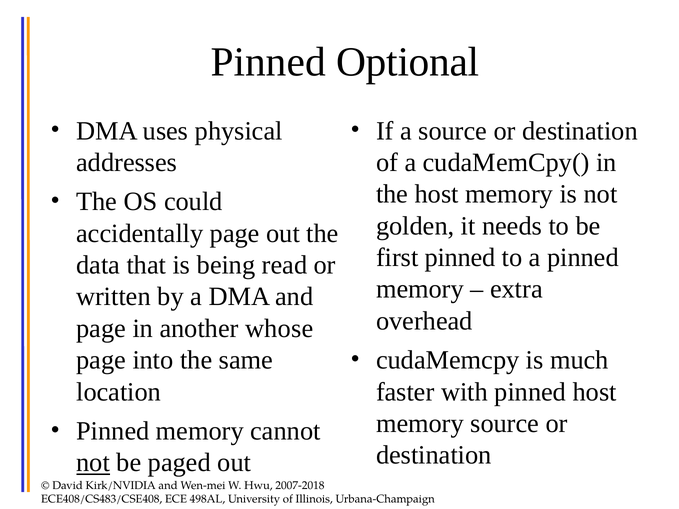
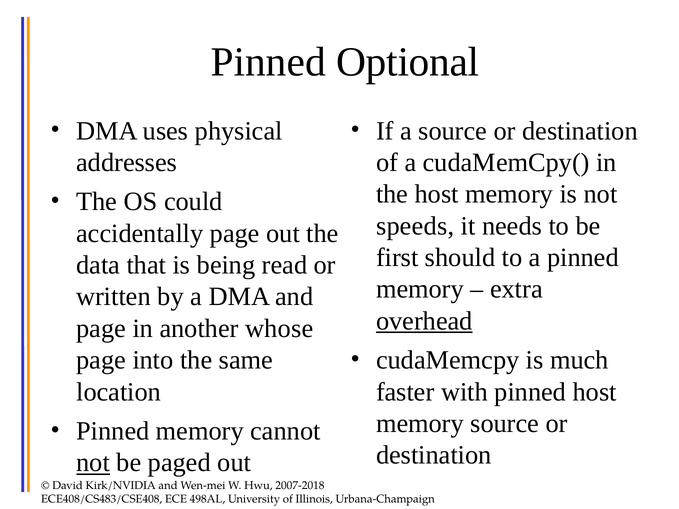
golden: golden -> speeds
first pinned: pinned -> should
overhead underline: none -> present
